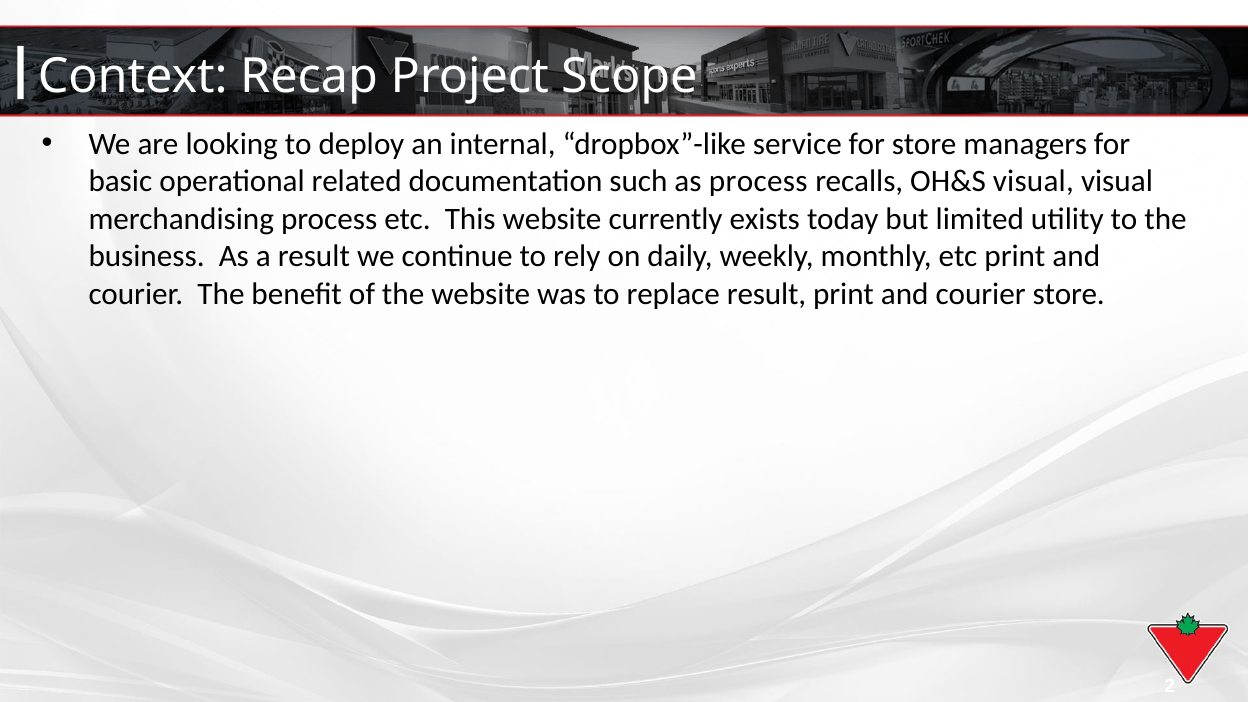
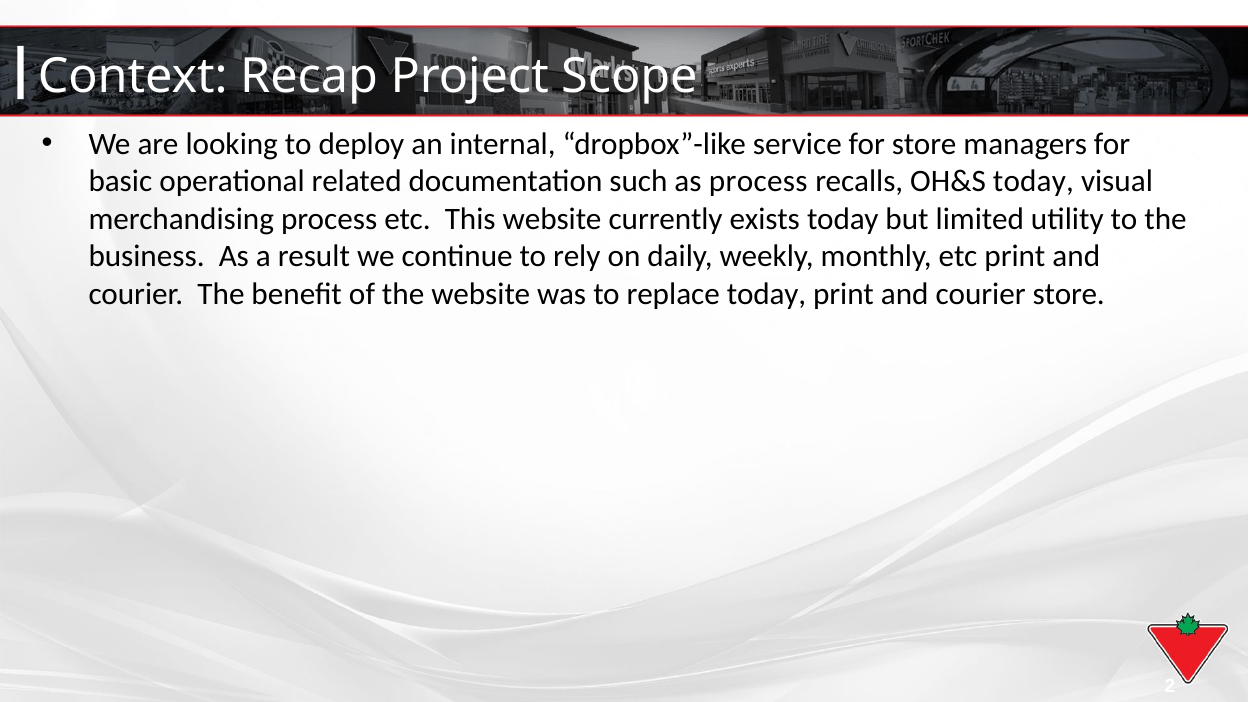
OH&S visual: visual -> today
replace result: result -> today
